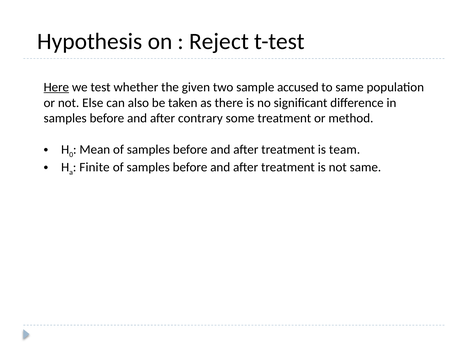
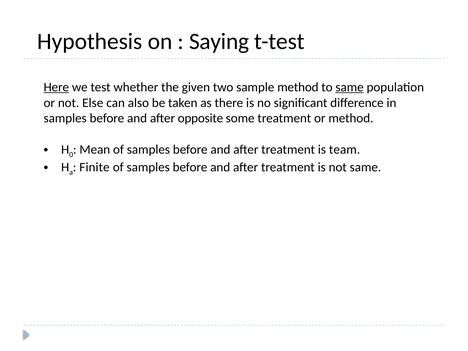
Reject: Reject -> Saying
sample accused: accused -> method
same at (350, 87) underline: none -> present
contrary: contrary -> opposite
